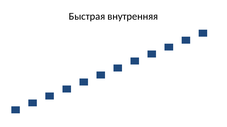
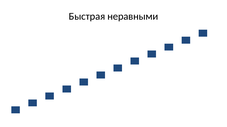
внутренняя: внутренняя -> неравными
